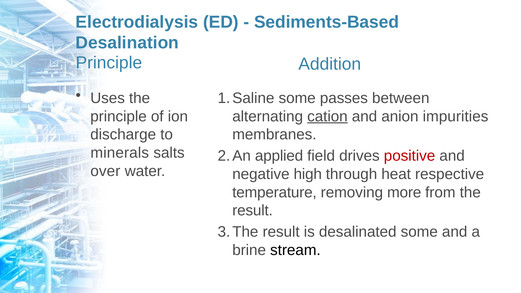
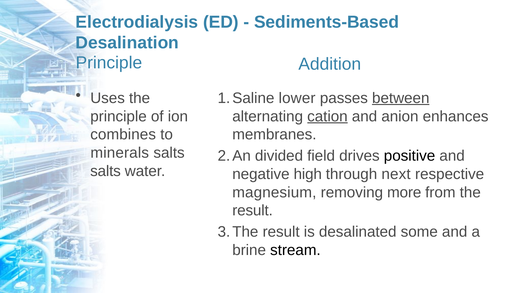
some at (297, 98): some -> lower
between underline: none -> present
impurities: impurities -> enhances
discharge: discharge -> combines
applied: applied -> divided
positive colour: red -> black
over at (105, 171): over -> salts
heat: heat -> next
temperature: temperature -> magnesium
